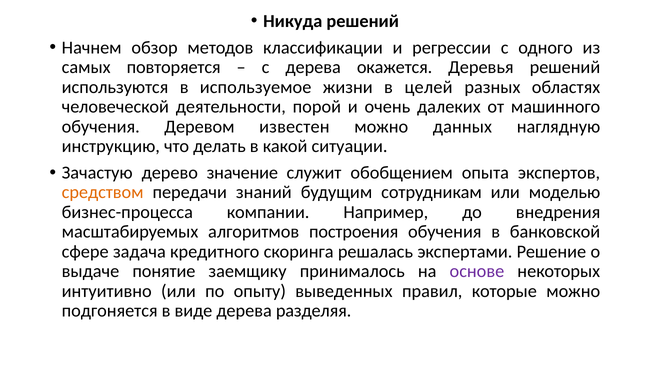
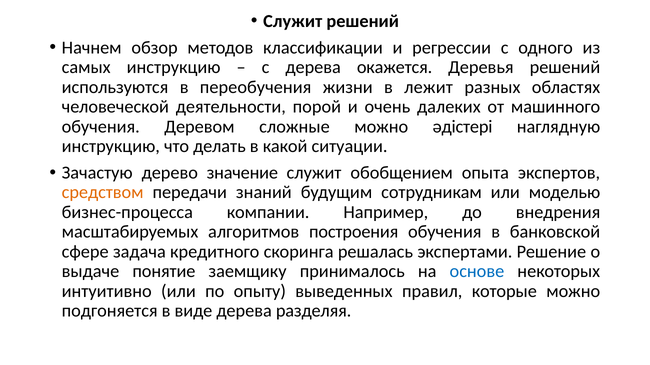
Никуда at (293, 21): Никуда -> Служит
самых повторяется: повторяется -> инструкцию
используемое: используемое -> переобучения
целей: целей -> лежит
известен: известен -> сложные
данных: данных -> әдістері
основе colour: purple -> blue
